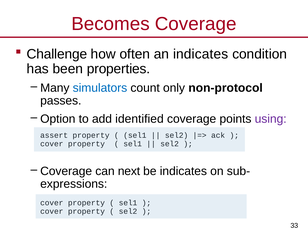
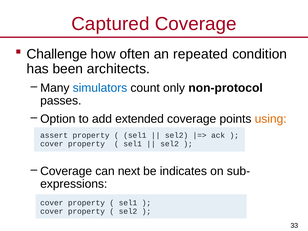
Becomes: Becomes -> Captured
an indicates: indicates -> repeated
properties: properties -> architects
identified: identified -> extended
using colour: purple -> orange
